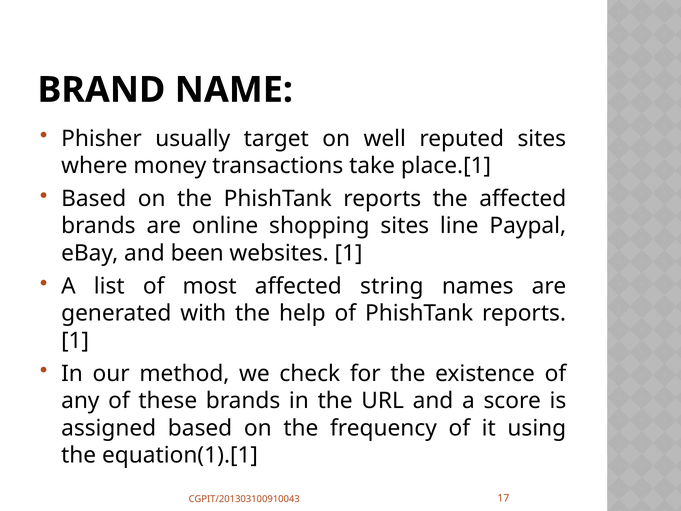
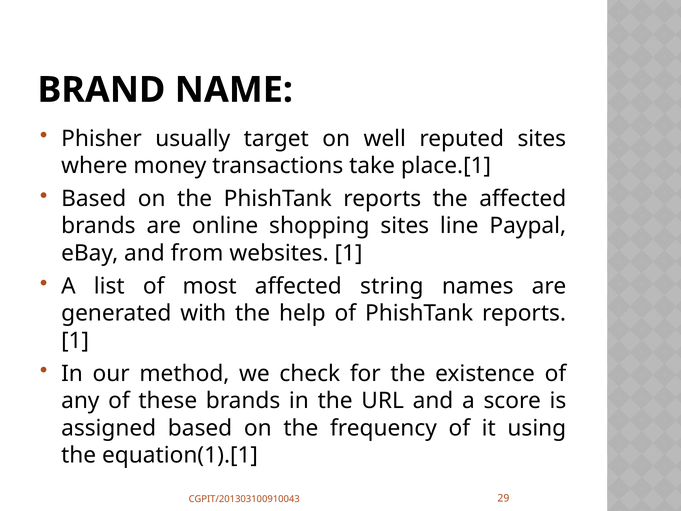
been: been -> from
17: 17 -> 29
